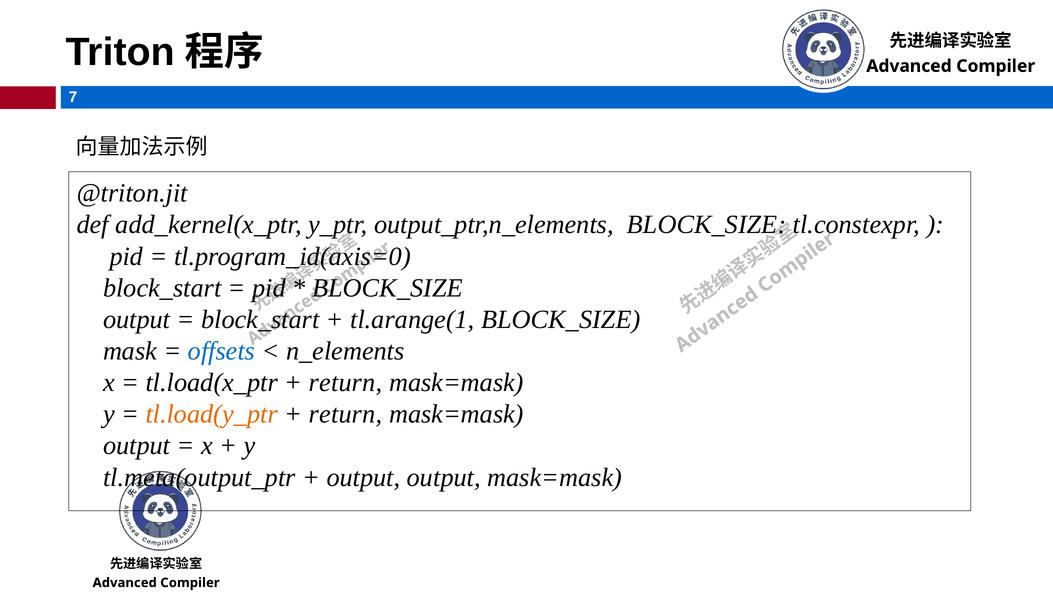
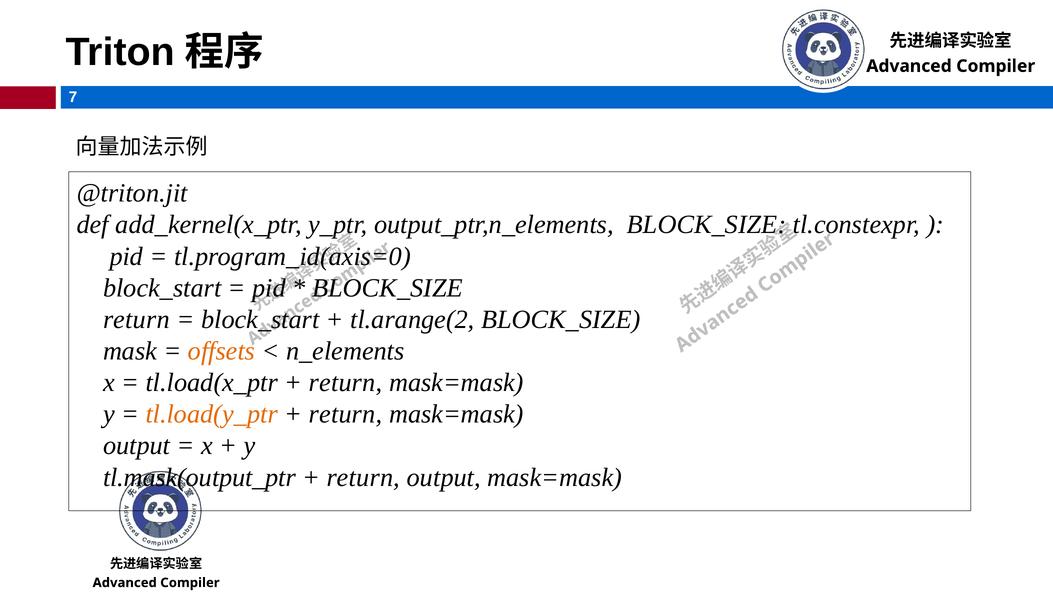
output at (137, 320): output -> return
tl.arange(1: tl.arange(1 -> tl.arange(2
offsets colour: blue -> orange
tl.meta(output_ptr: tl.meta(output_ptr -> tl.mask(output_ptr
output at (363, 478): output -> return
